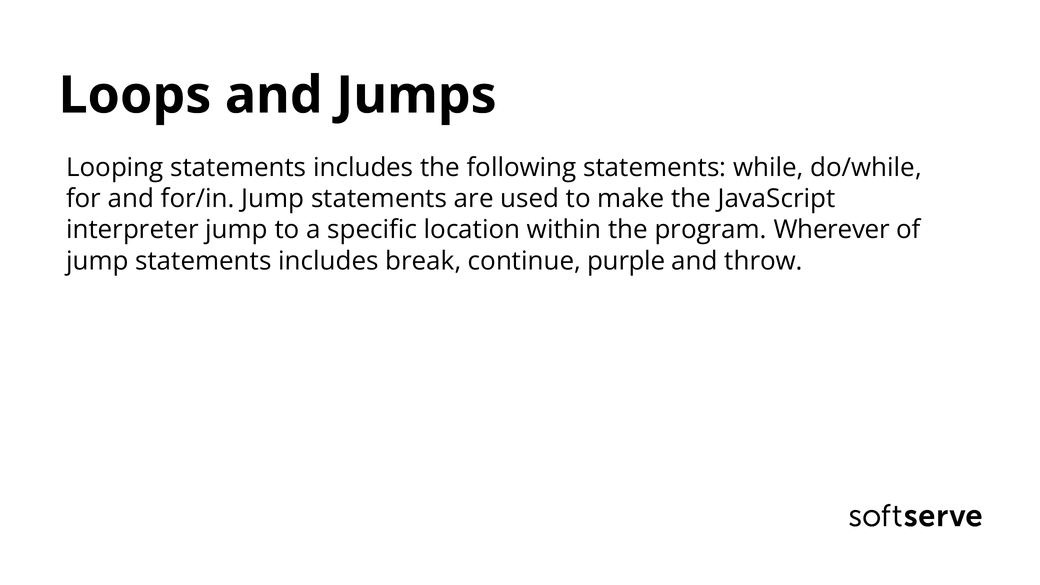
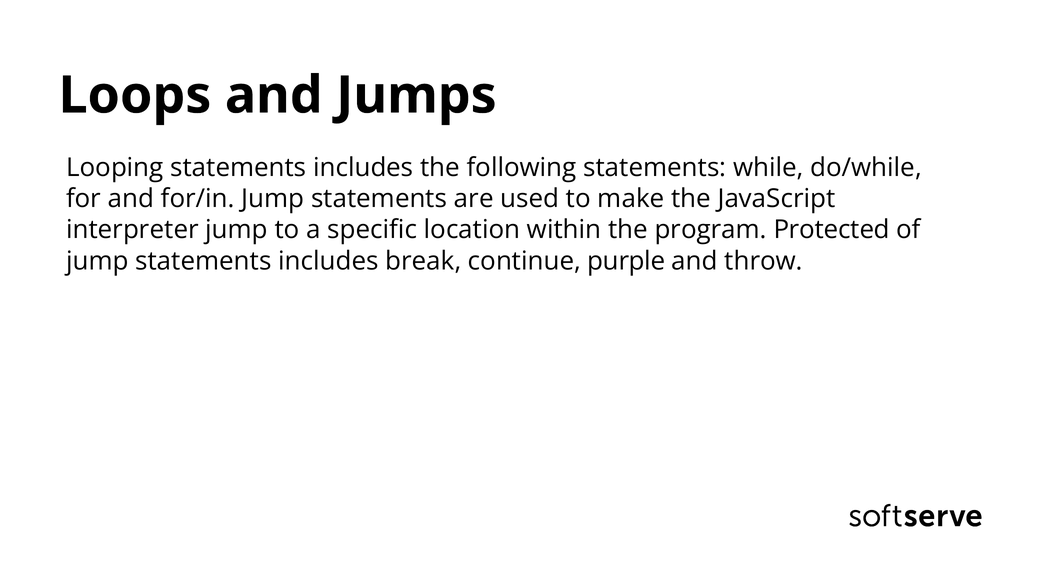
Wherever: Wherever -> Protected
